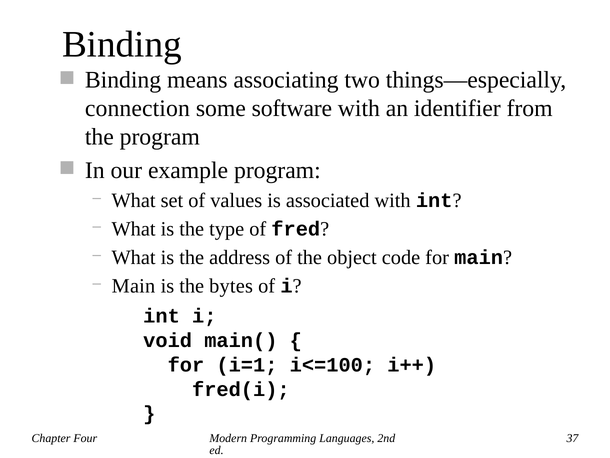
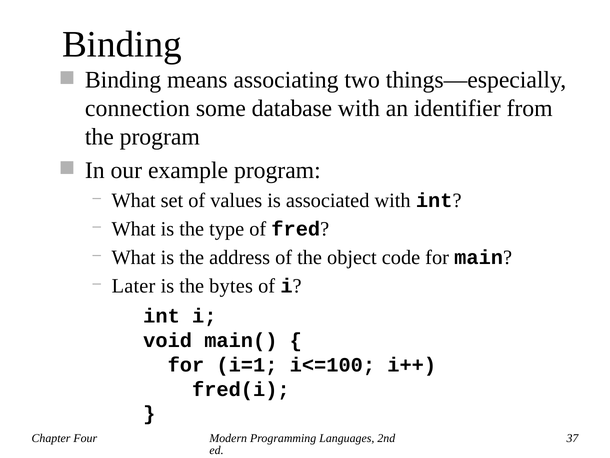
software: software -> database
Main at (134, 286): Main -> Later
